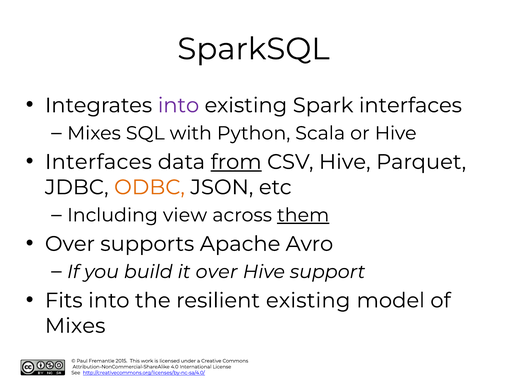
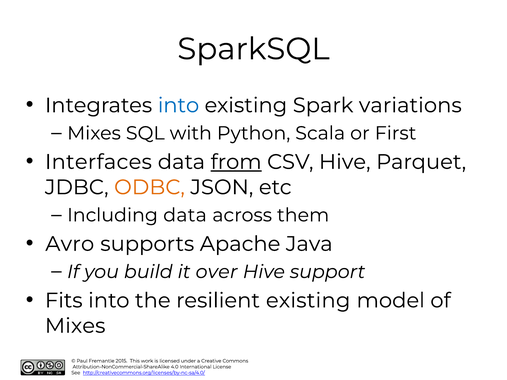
into at (178, 105) colour: purple -> blue
Spark interfaces: interfaces -> variations
or Hive: Hive -> First
Including view: view -> data
them underline: present -> none
Over at (70, 244): Over -> Avro
Avro: Avro -> Java
